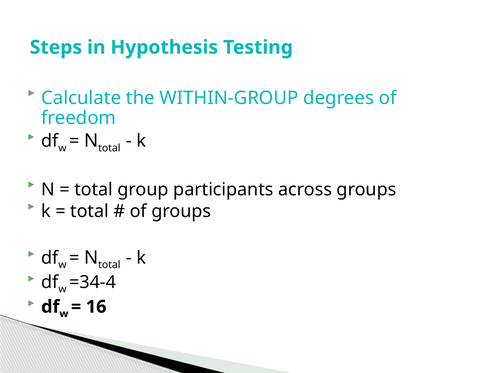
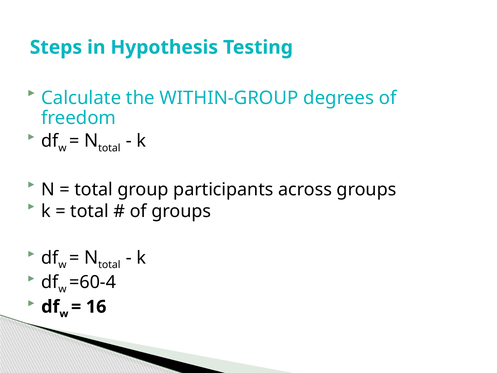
=34-4: =34-4 -> =60-4
